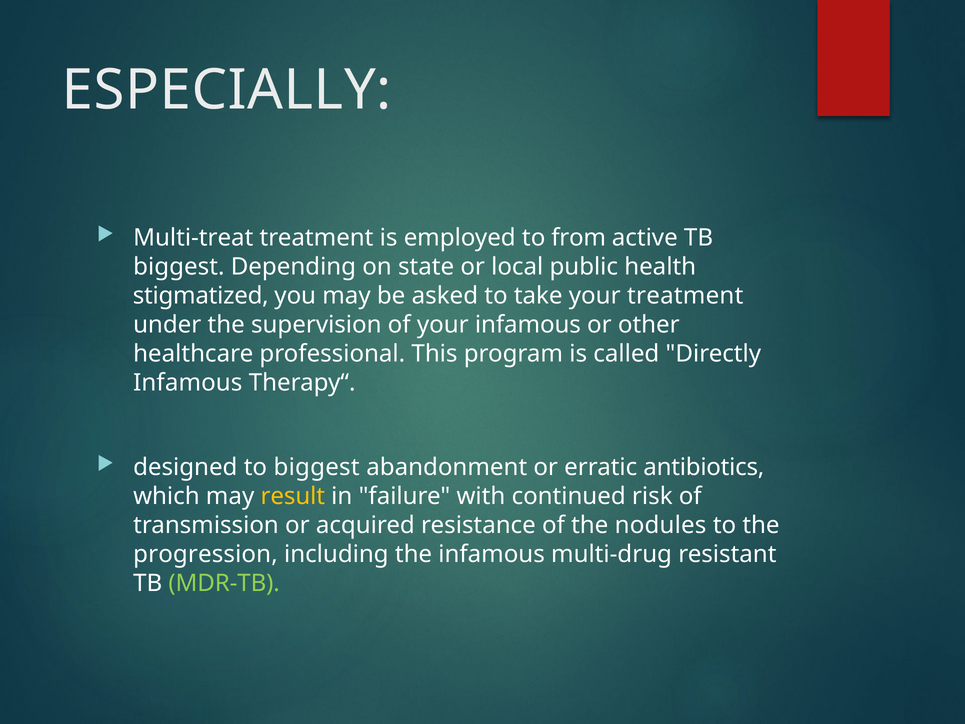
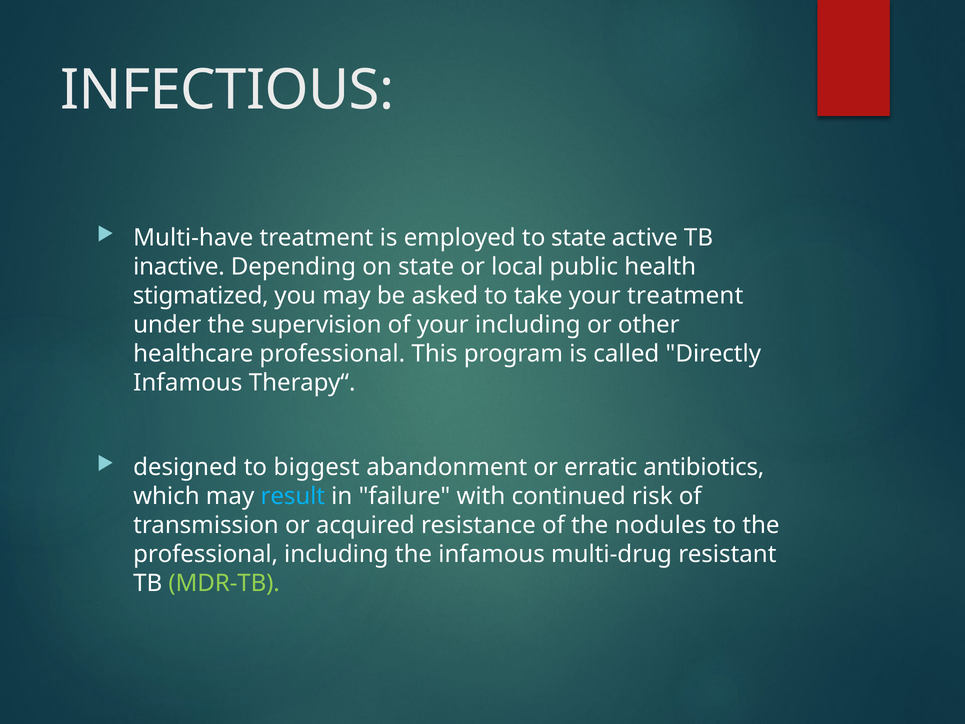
ESPECIALLY: ESPECIALLY -> INFECTIOUS
Multi-treat: Multi-treat -> Multi-have
to from: from -> state
biggest at (179, 267): biggest -> inactive
your infamous: infamous -> including
result colour: yellow -> light blue
progression at (205, 554): progression -> professional
